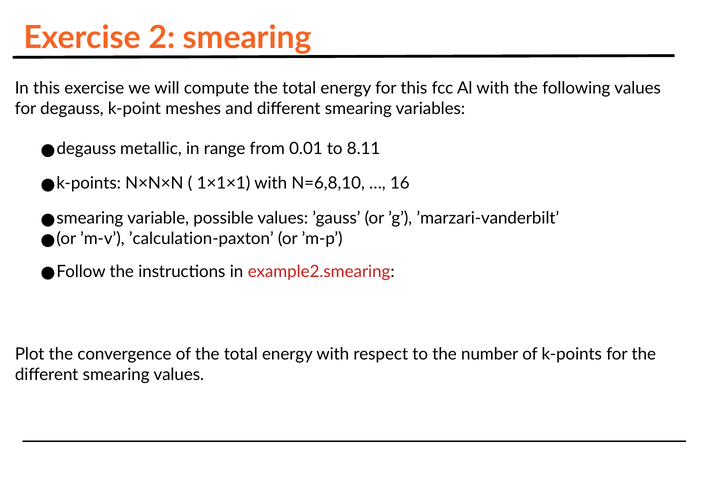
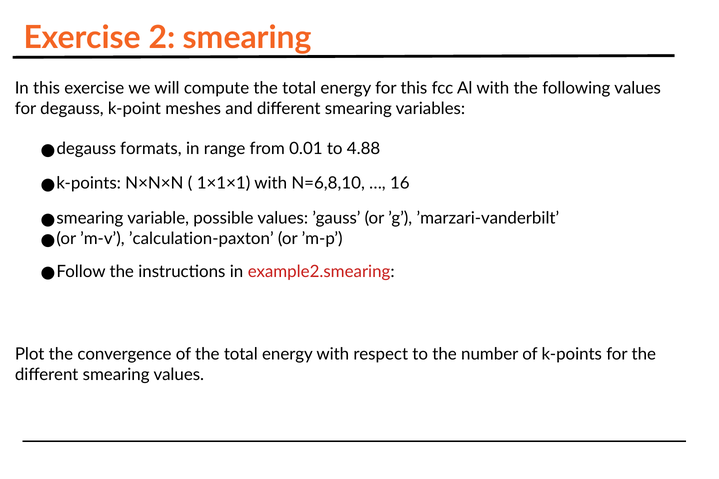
metallic: metallic -> formats
8.11: 8.11 -> 4.88
